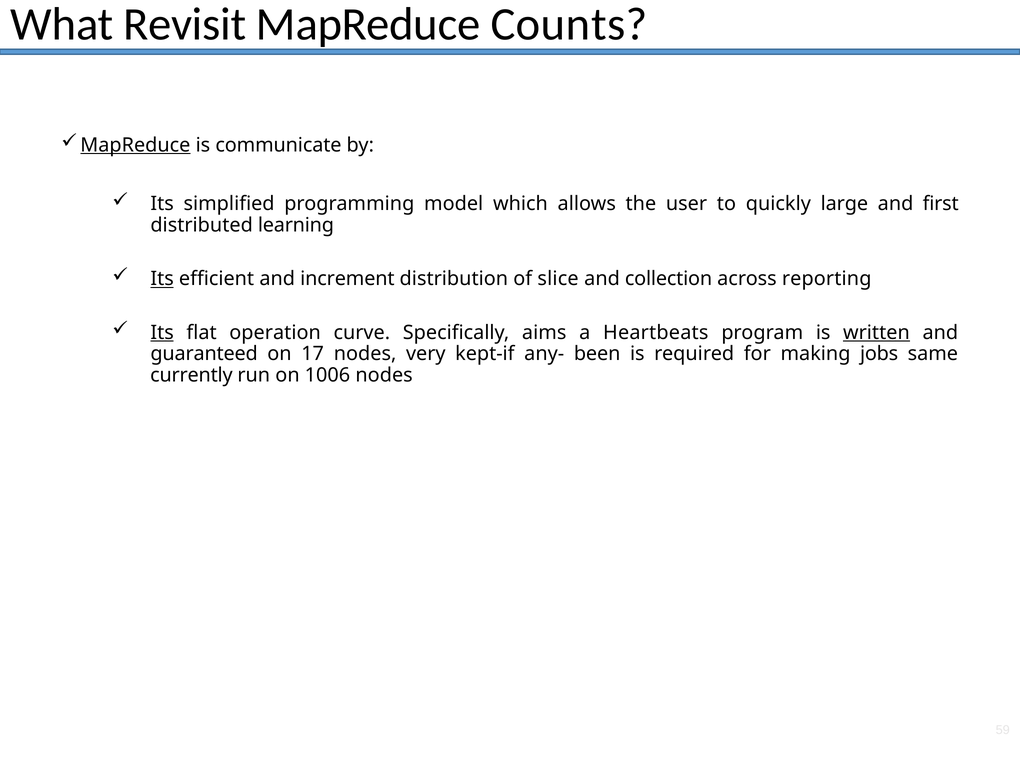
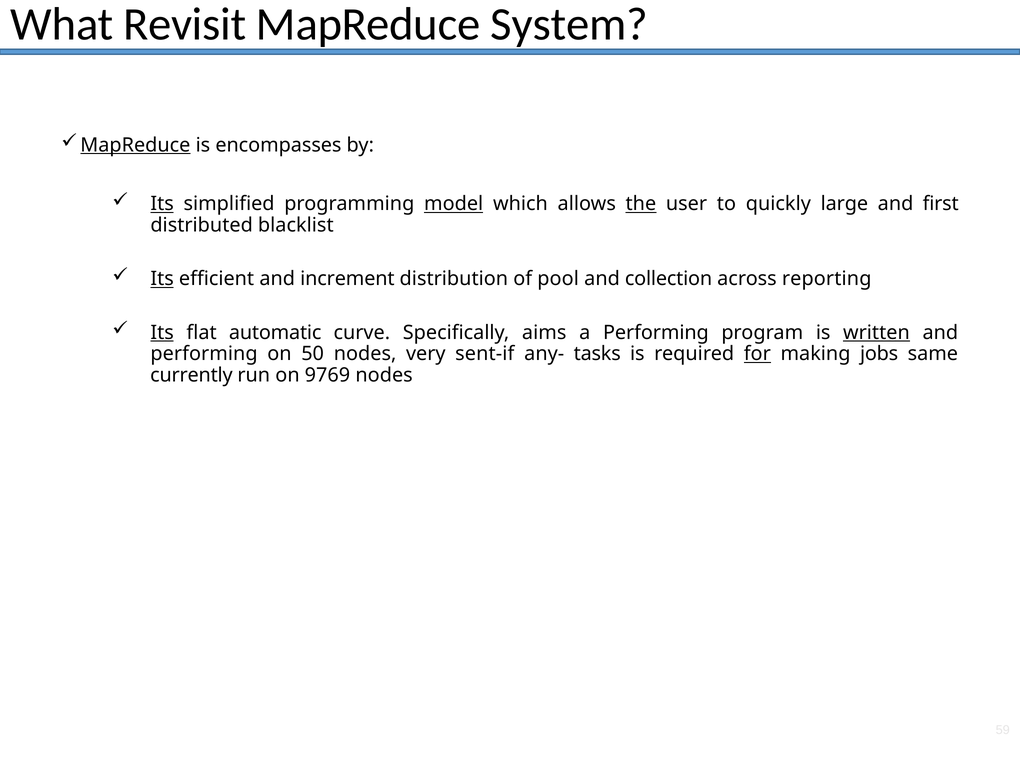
Counts: Counts -> System
communicate: communicate -> encompasses
Its at (162, 204) underline: none -> present
model underline: none -> present
the underline: none -> present
learning: learning -> blacklist
slice: slice -> pool
operation: operation -> automatic
a Heartbeats: Heartbeats -> Performing
guaranteed at (204, 354): guaranteed -> performing
17: 17 -> 50
kept-if: kept-if -> sent-if
been: been -> tasks
for underline: none -> present
1006: 1006 -> 9769
